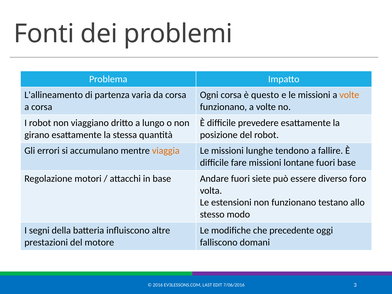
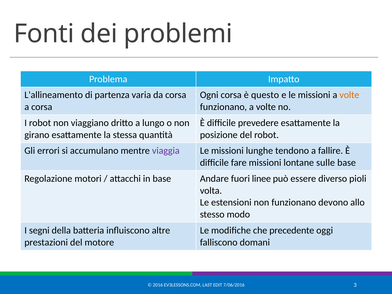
viaggia colour: orange -> purple
lontane fuori: fuori -> sulle
siete: siete -> linee
foro: foro -> pioli
testano: testano -> devono
